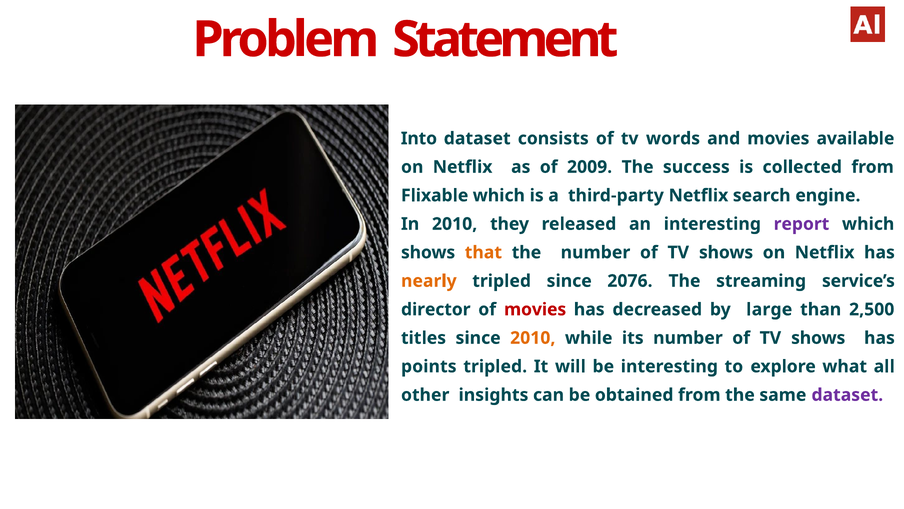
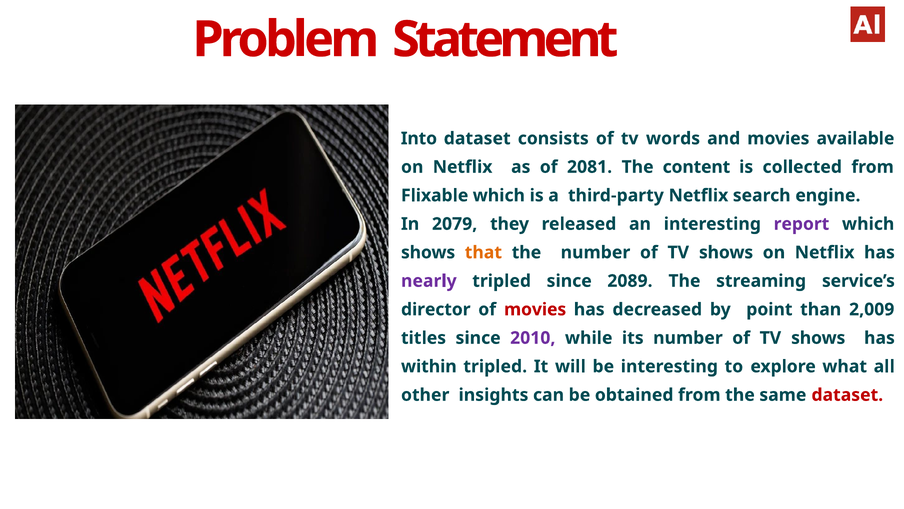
2009: 2009 -> 2081
success: success -> content
In 2010: 2010 -> 2079
nearly colour: orange -> purple
2076: 2076 -> 2089
large: large -> point
2,500: 2,500 -> 2,009
2010 at (533, 338) colour: orange -> purple
points: points -> within
dataset at (847, 395) colour: purple -> red
